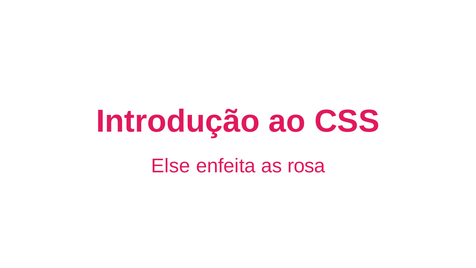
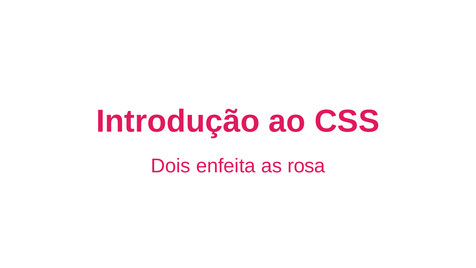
Else: Else -> Dois
